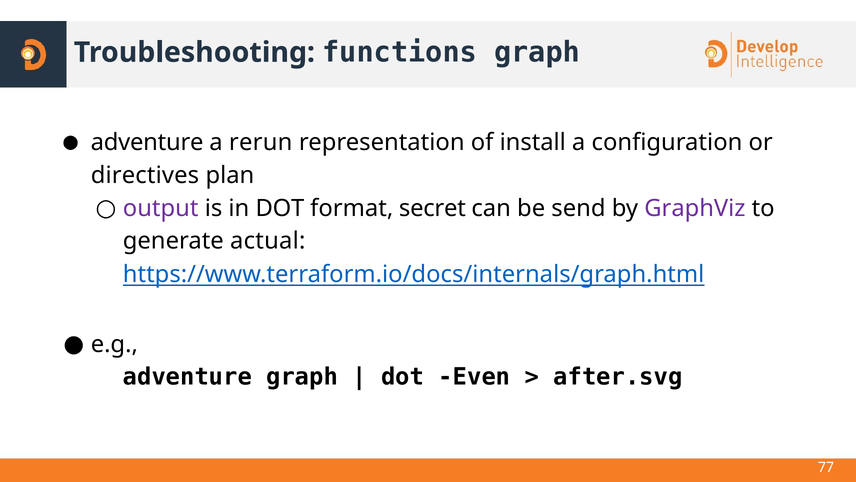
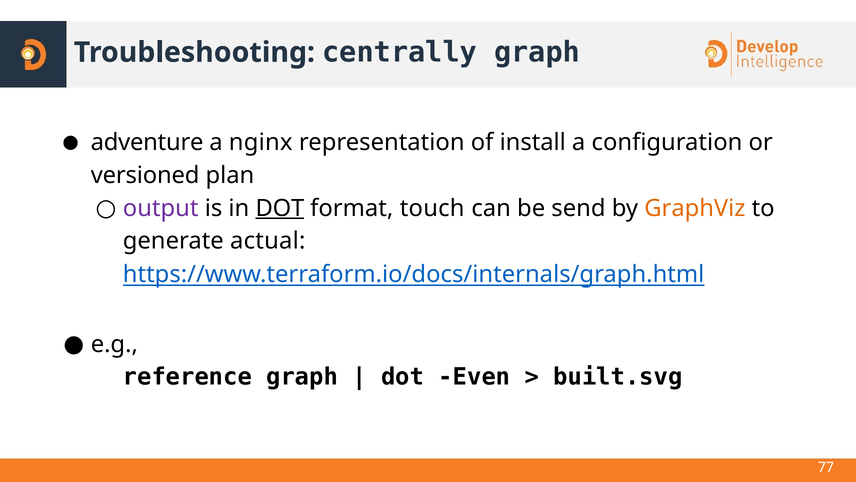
functions: functions -> centrally
rerun: rerun -> nginx
directives: directives -> versioned
DOT at (280, 208) underline: none -> present
secret: secret -> touch
GraphViz colour: purple -> orange
adventure at (187, 377): adventure -> reference
after.svg: after.svg -> built.svg
